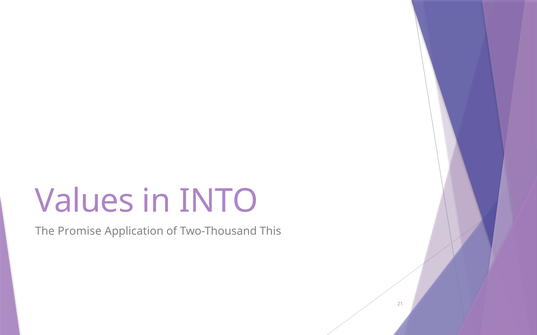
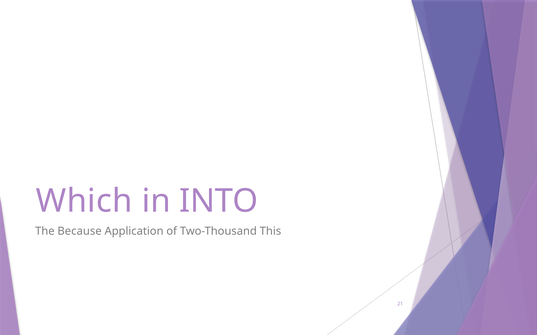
Values: Values -> Which
Promise: Promise -> Because
